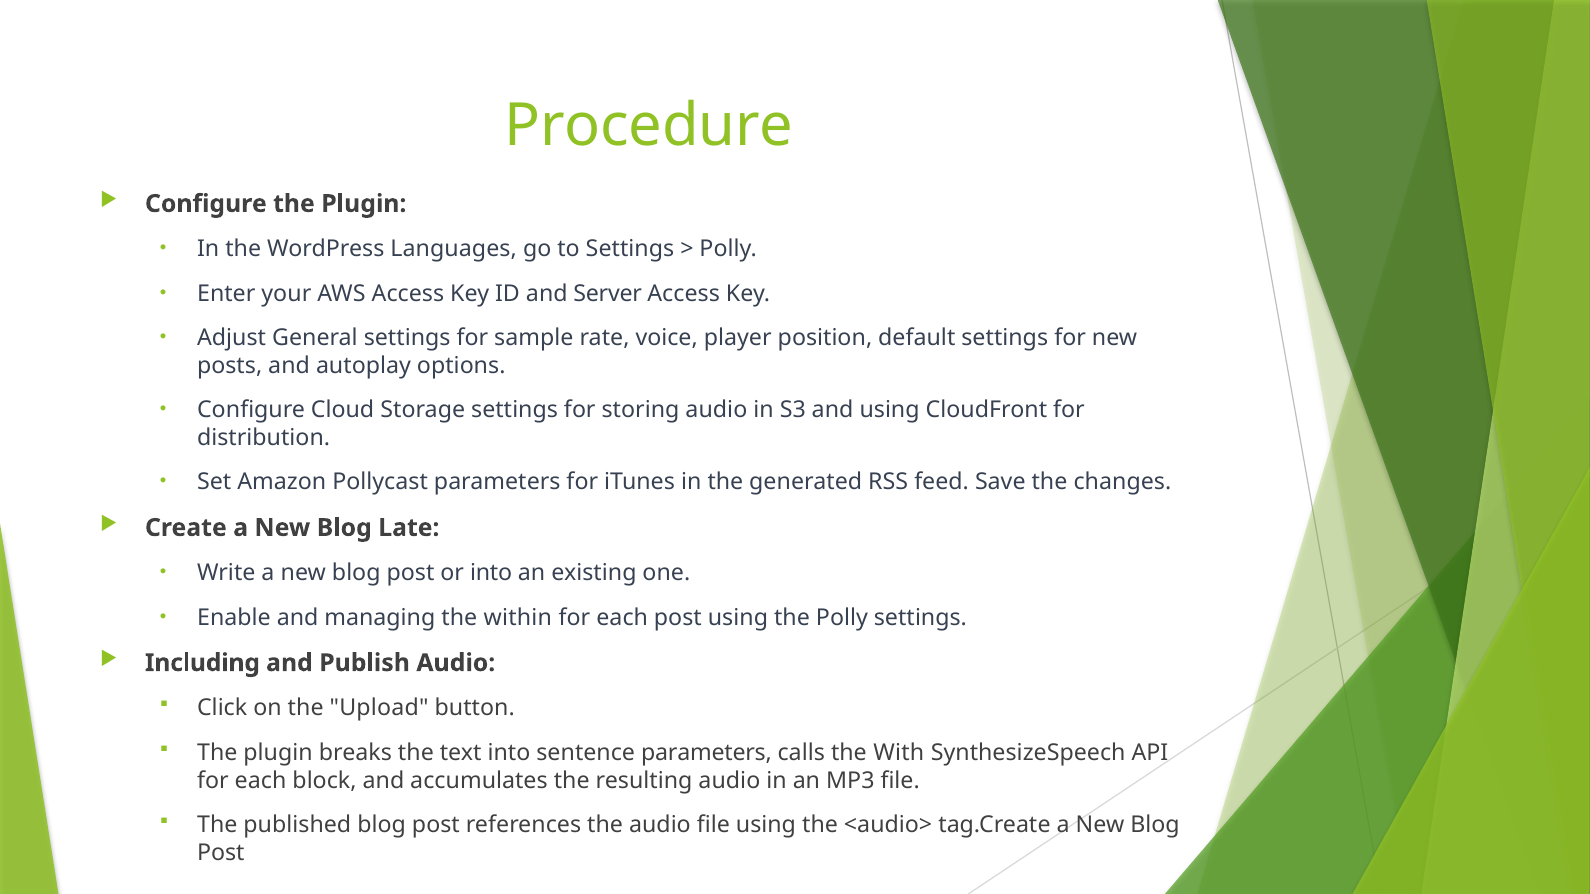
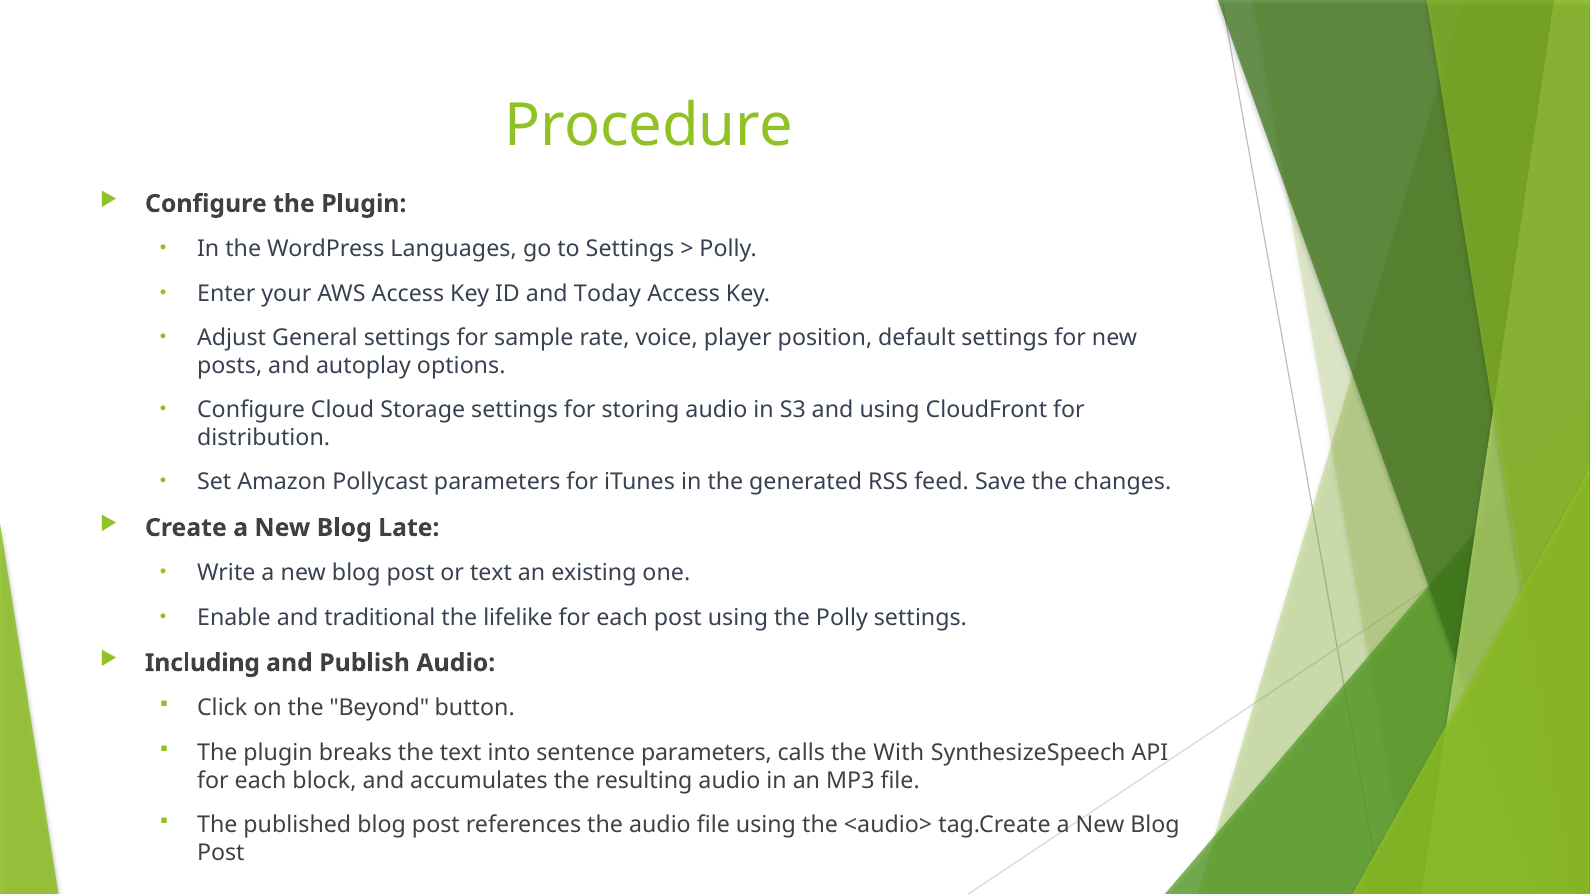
Server: Server -> Today
or into: into -> text
managing: managing -> traditional
within: within -> lifelike
Upload: Upload -> Beyond
